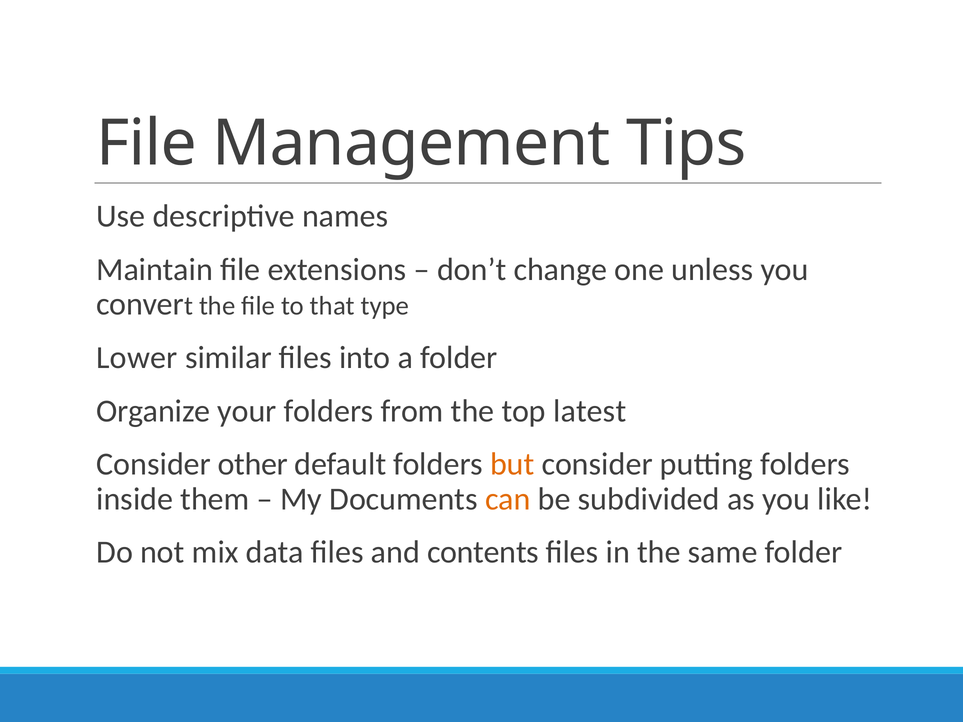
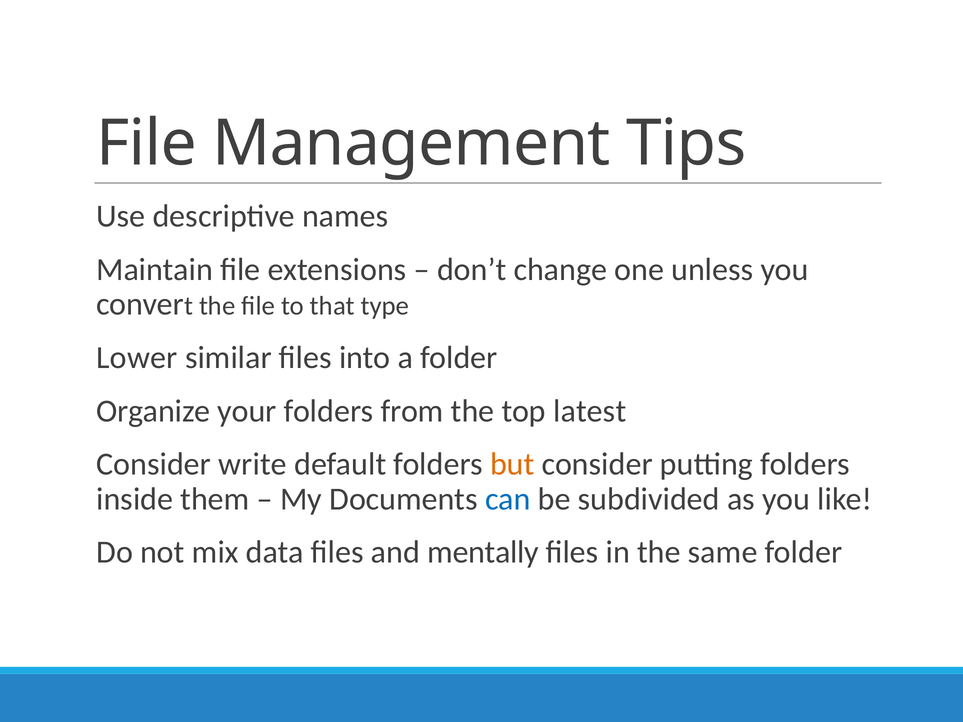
other: other -> write
can colour: orange -> blue
contents: contents -> mentally
